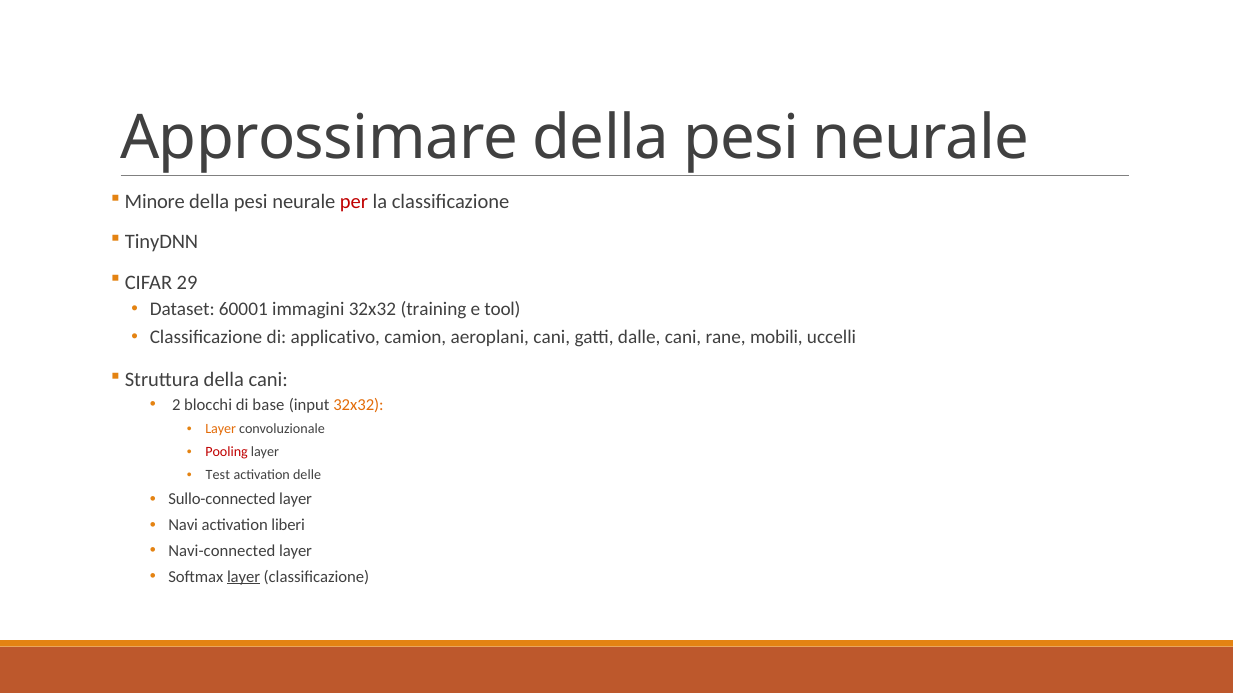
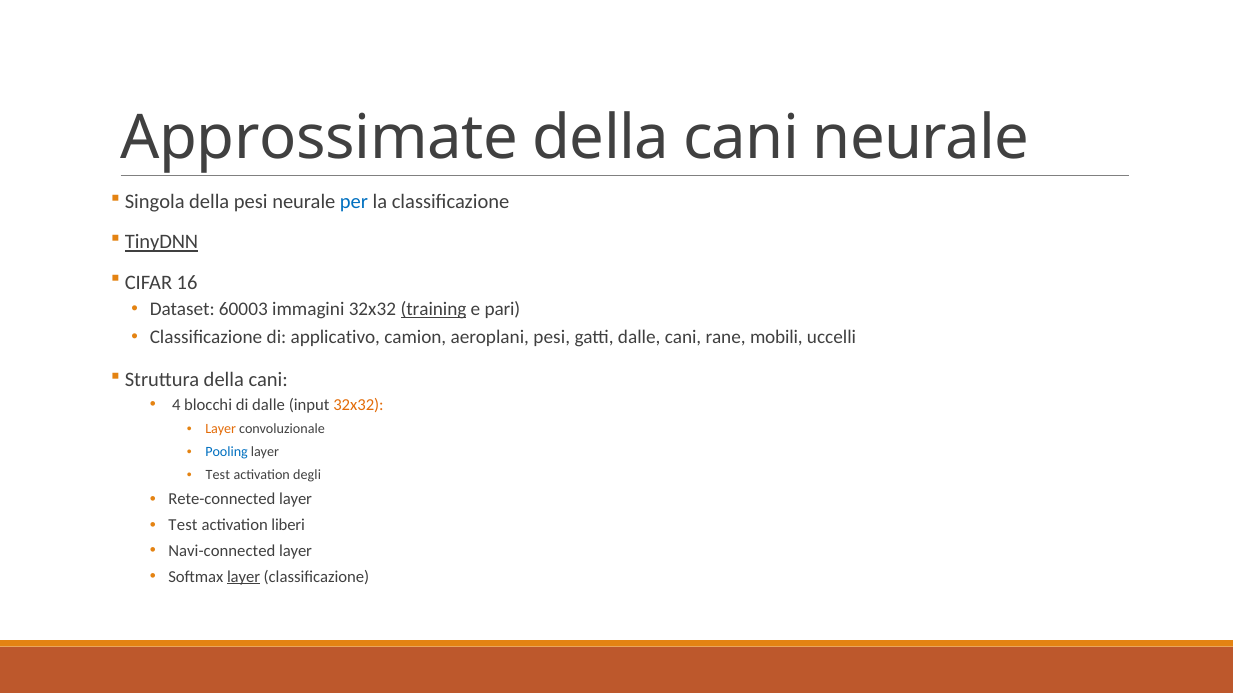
Approssimare: Approssimare -> Approssimate
pesi at (741, 138): pesi -> cani
Minore: Minore -> Singola
per colour: red -> blue
TinyDNN underline: none -> present
29: 29 -> 16
60001: 60001 -> 60003
training underline: none -> present
tool: tool -> pari
aeroplani cani: cani -> pesi
2: 2 -> 4
di base: base -> dalle
Pooling colour: red -> blue
delle: delle -> degli
Sullo-connected: Sullo-connected -> Rete-connected
Navi at (183, 526): Navi -> Test
